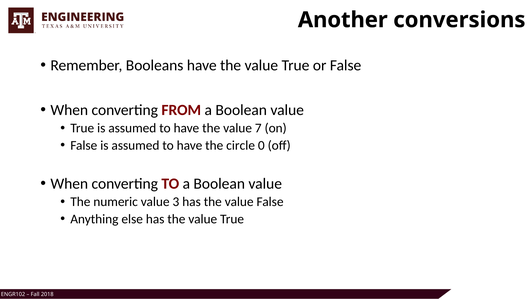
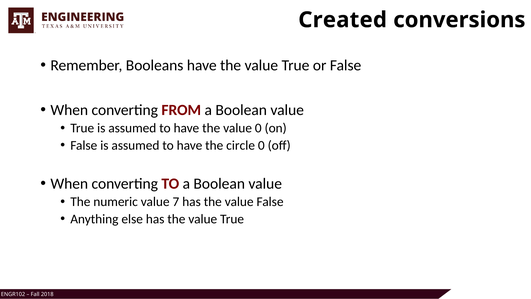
Another: Another -> Created
value 7: 7 -> 0
3: 3 -> 7
